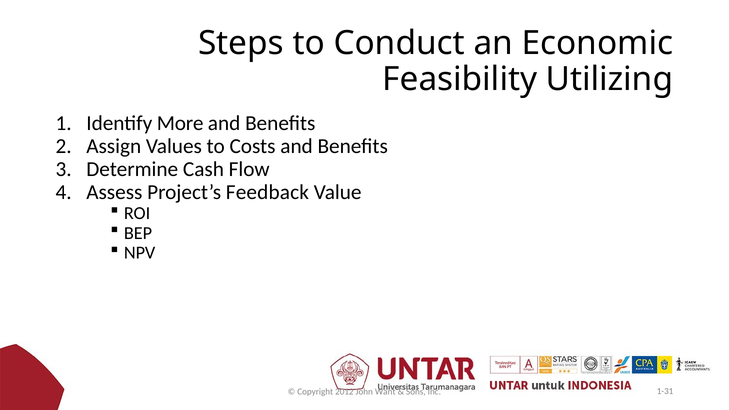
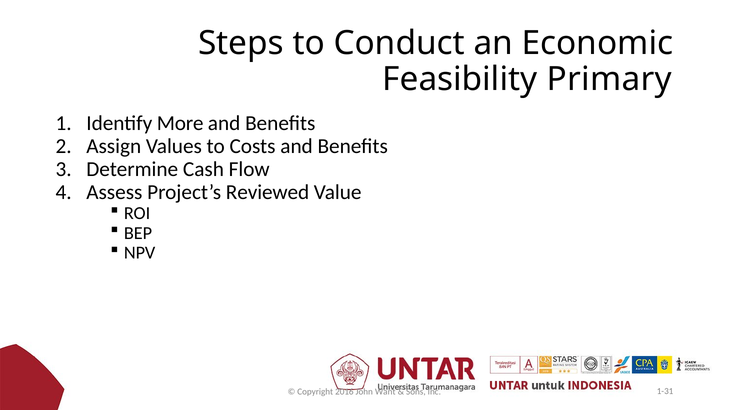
Utilizing: Utilizing -> Primary
Feedback: Feedback -> Reviewed
2012: 2012 -> 2016
